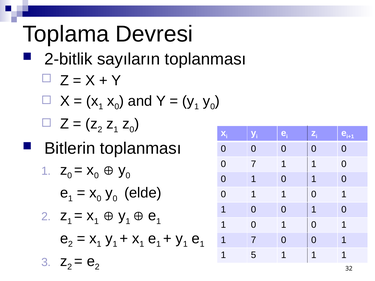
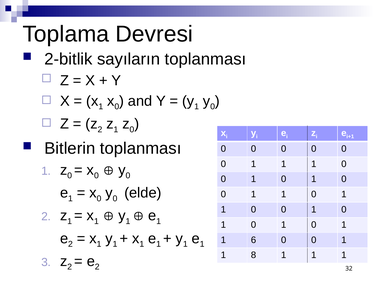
7 at (254, 164): 7 -> 1
1 7: 7 -> 6
5: 5 -> 8
